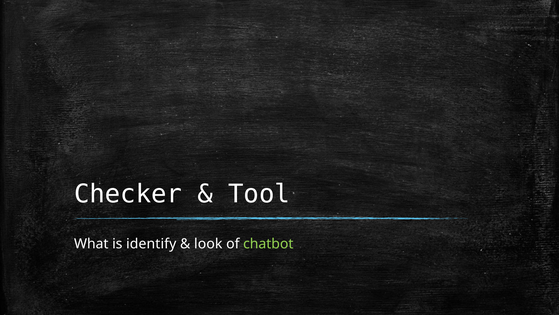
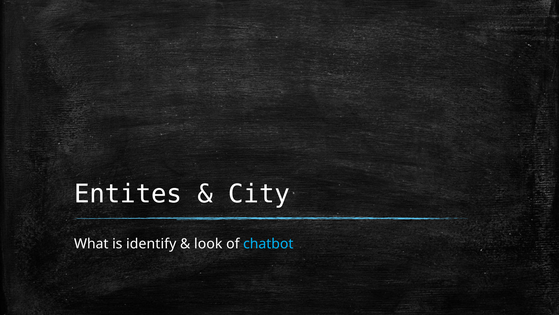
Checker: Checker -> Entites
Tool: Tool -> City
chatbot colour: light green -> light blue
